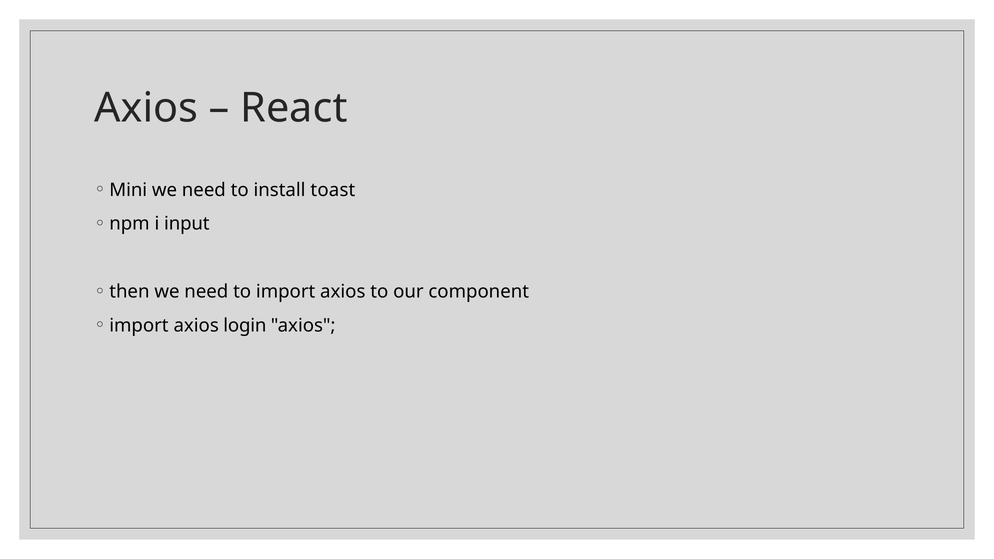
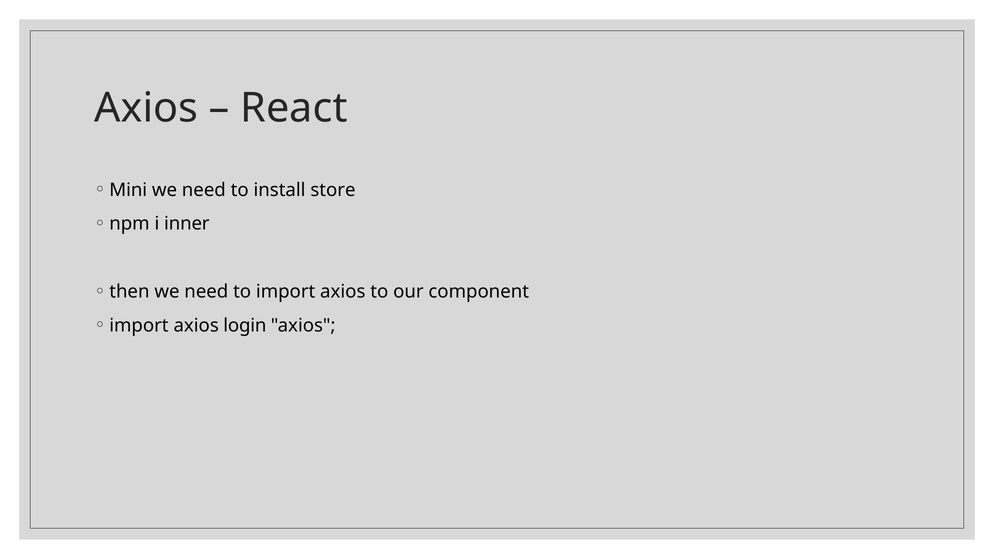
toast: toast -> store
input: input -> inner
